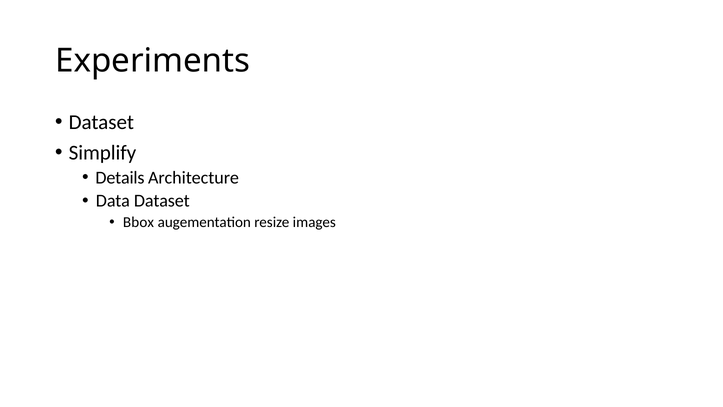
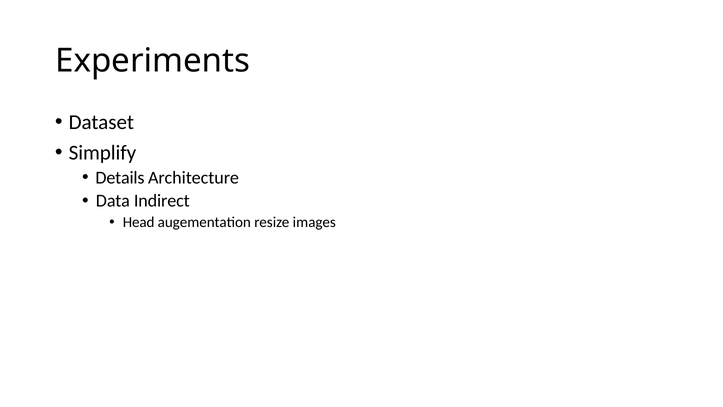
Data Dataset: Dataset -> Indirect
Bbox: Bbox -> Head
